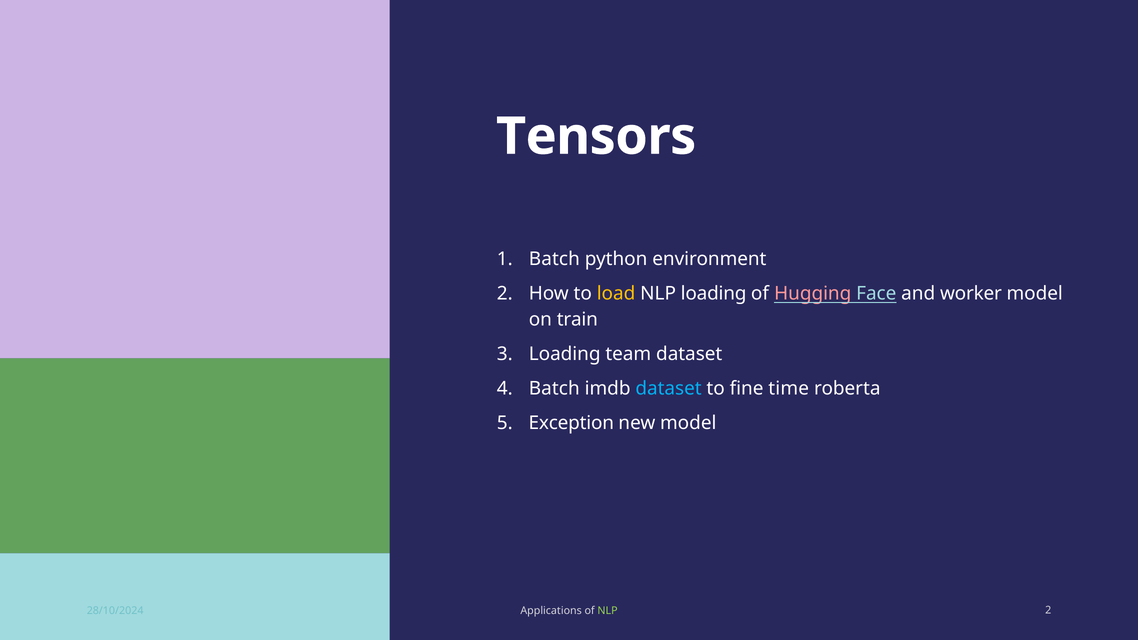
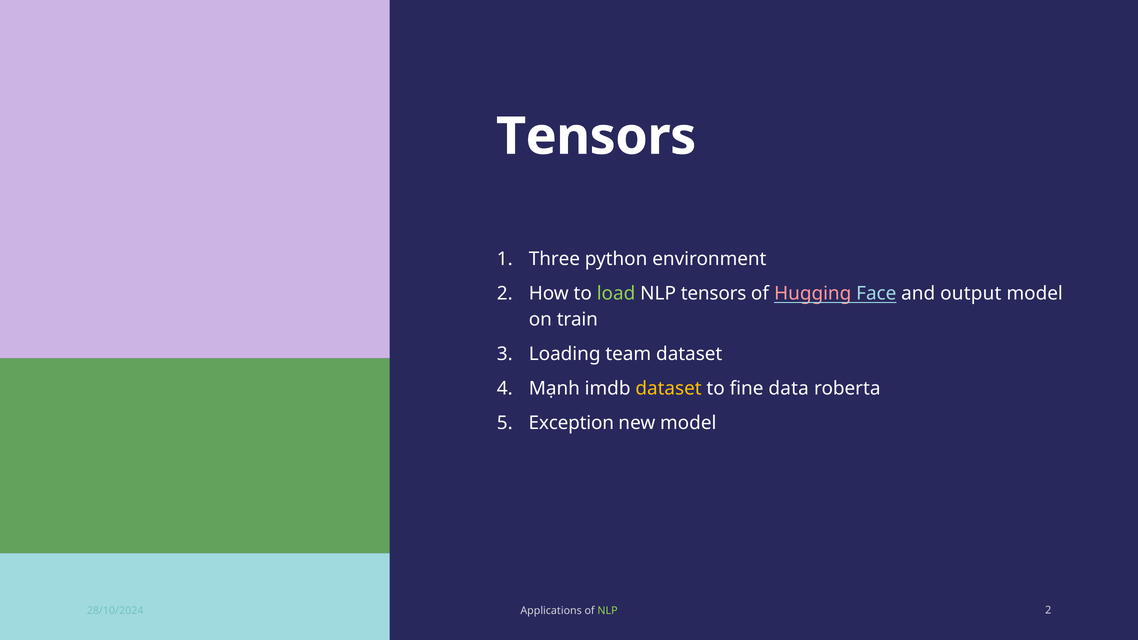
Batch at (554, 259): Batch -> Three
load colour: yellow -> light green
NLP loading: loading -> tensors
worker: worker -> output
Batch at (554, 389): Batch -> Mạnh
dataset at (669, 389) colour: light blue -> yellow
time: time -> data
